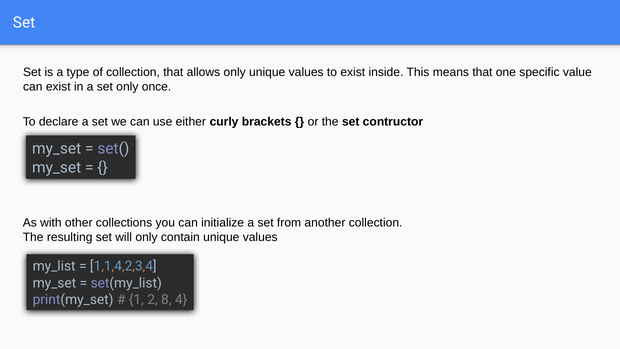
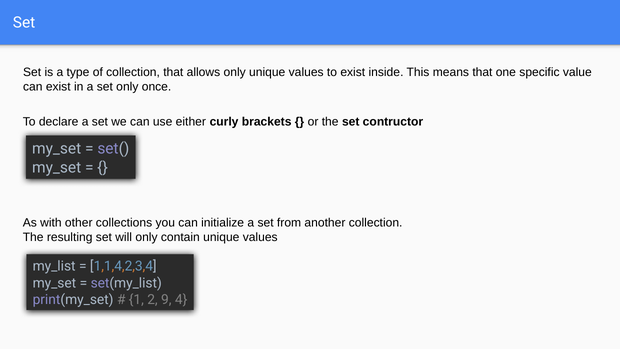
8: 8 -> 9
